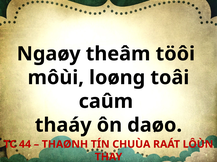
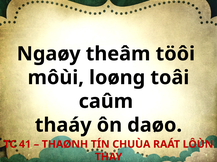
44: 44 -> 41
